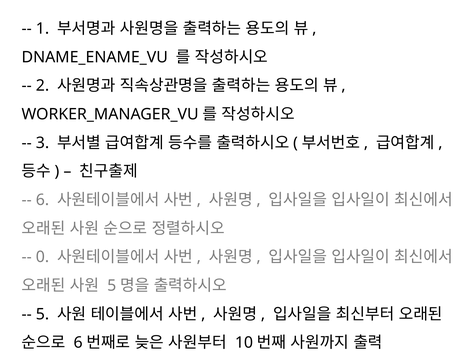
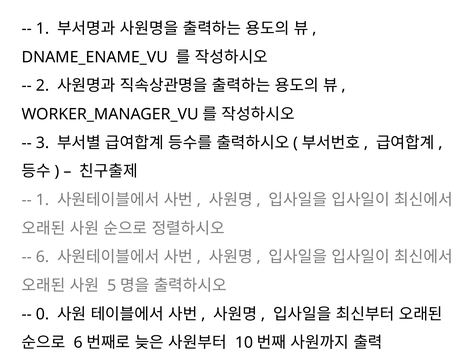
6 at (42, 200): 6 -> 1
0 at (42, 257): 0 -> 6
5 at (42, 314): 5 -> 0
